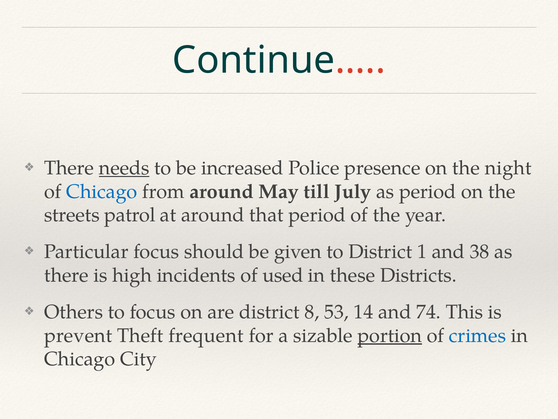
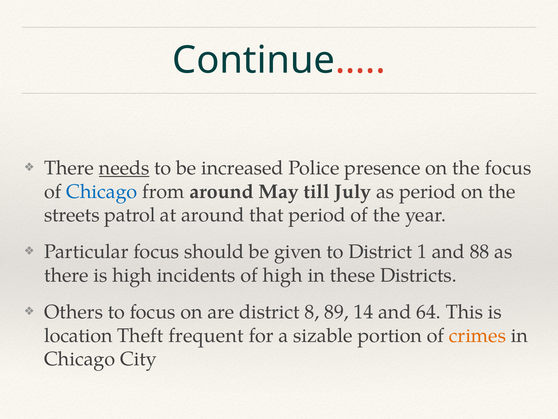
the night: night -> focus
38: 38 -> 88
of used: used -> high
53: 53 -> 89
74: 74 -> 64
prevent: prevent -> location
portion underline: present -> none
crimes colour: blue -> orange
